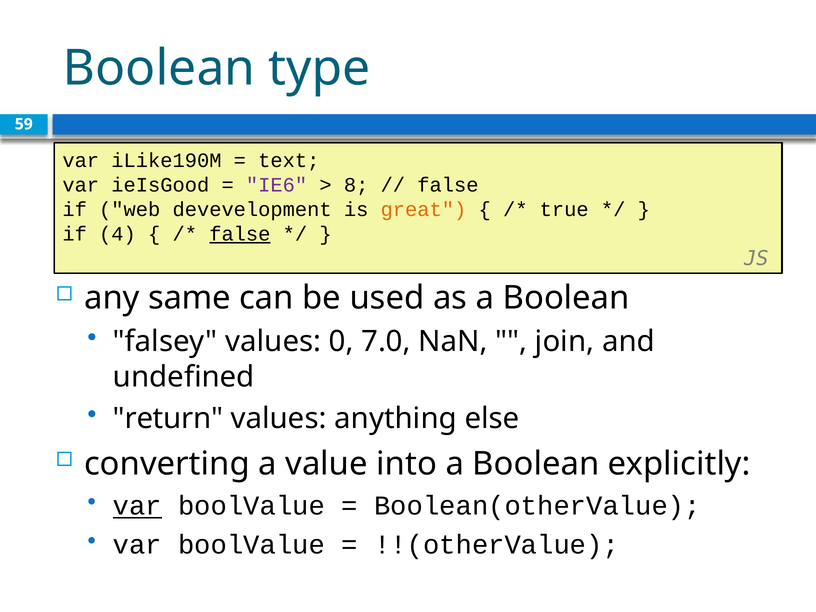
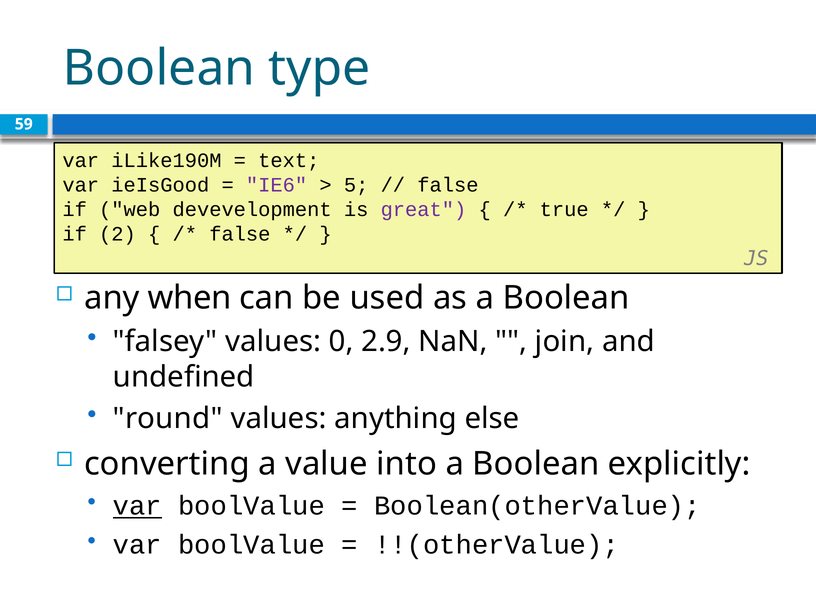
8: 8 -> 5
great colour: orange -> purple
4: 4 -> 2
false at (240, 234) underline: present -> none
same: same -> when
7.0: 7.0 -> 2.9
return: return -> round
